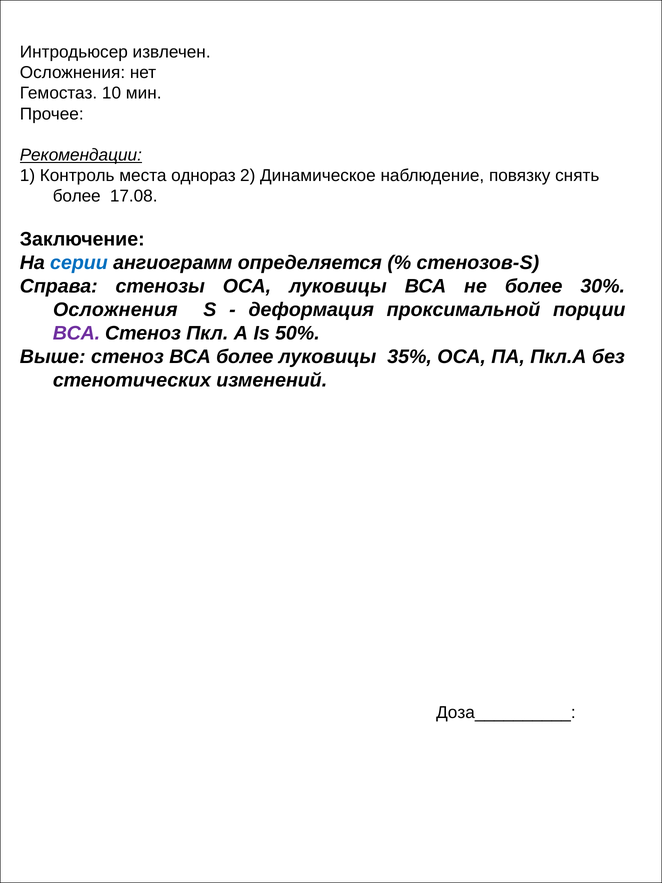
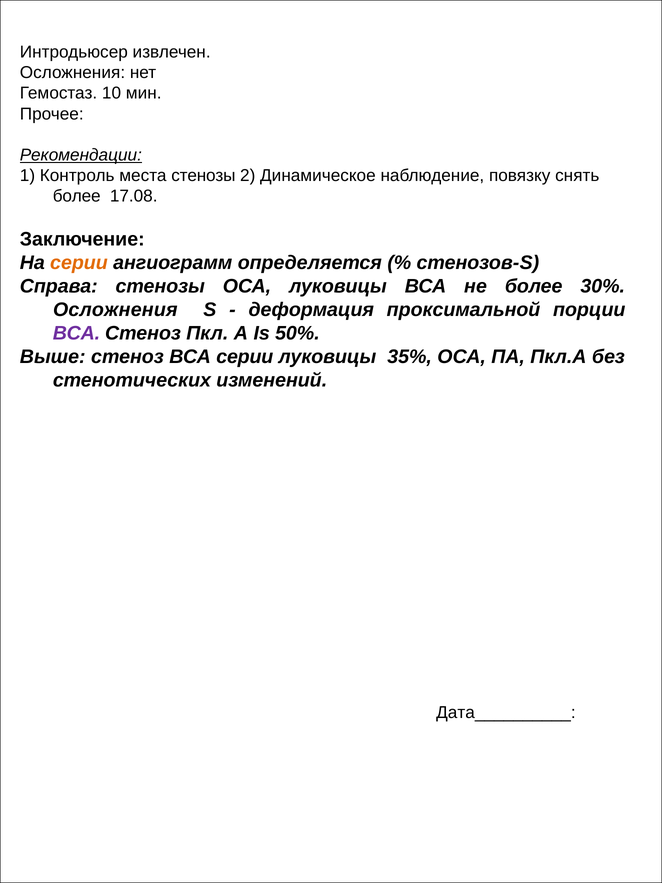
места однораз: однораз -> стенозы
серии at (79, 263) colour: blue -> orange
ВСА более: более -> серии
Доза__________: Доза__________ -> Дата__________
